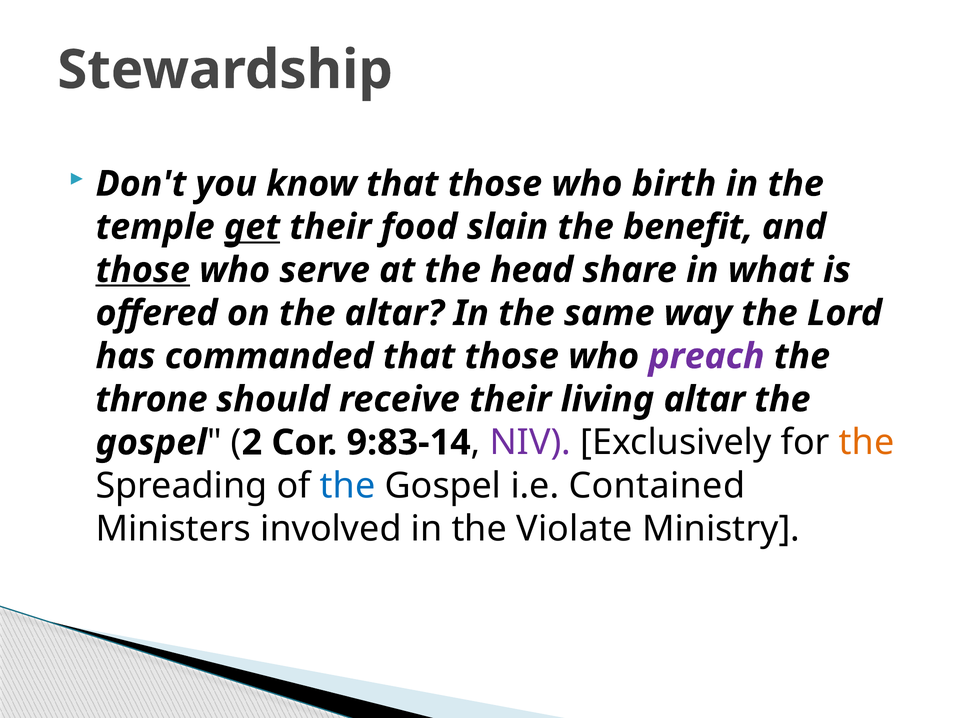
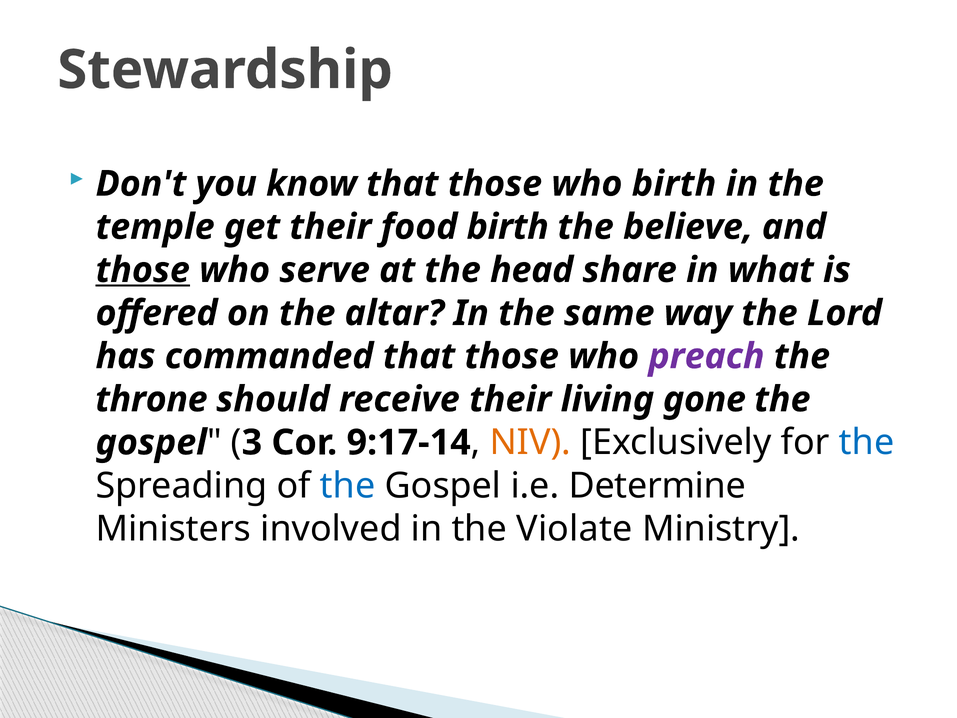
get underline: present -> none
food slain: slain -> birth
benefit: benefit -> believe
living altar: altar -> gone
2: 2 -> 3
9:83-14: 9:83-14 -> 9:17-14
NIV colour: purple -> orange
the at (867, 442) colour: orange -> blue
Contained: Contained -> Determine
